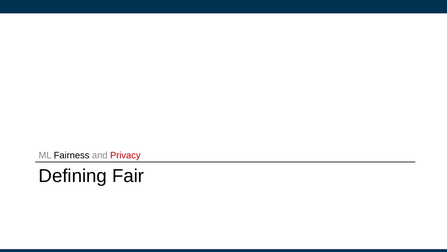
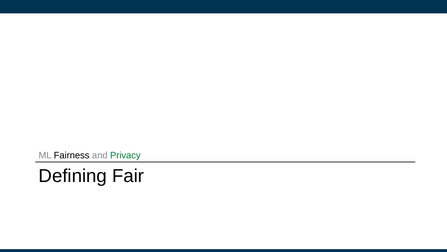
Privacy colour: red -> green
